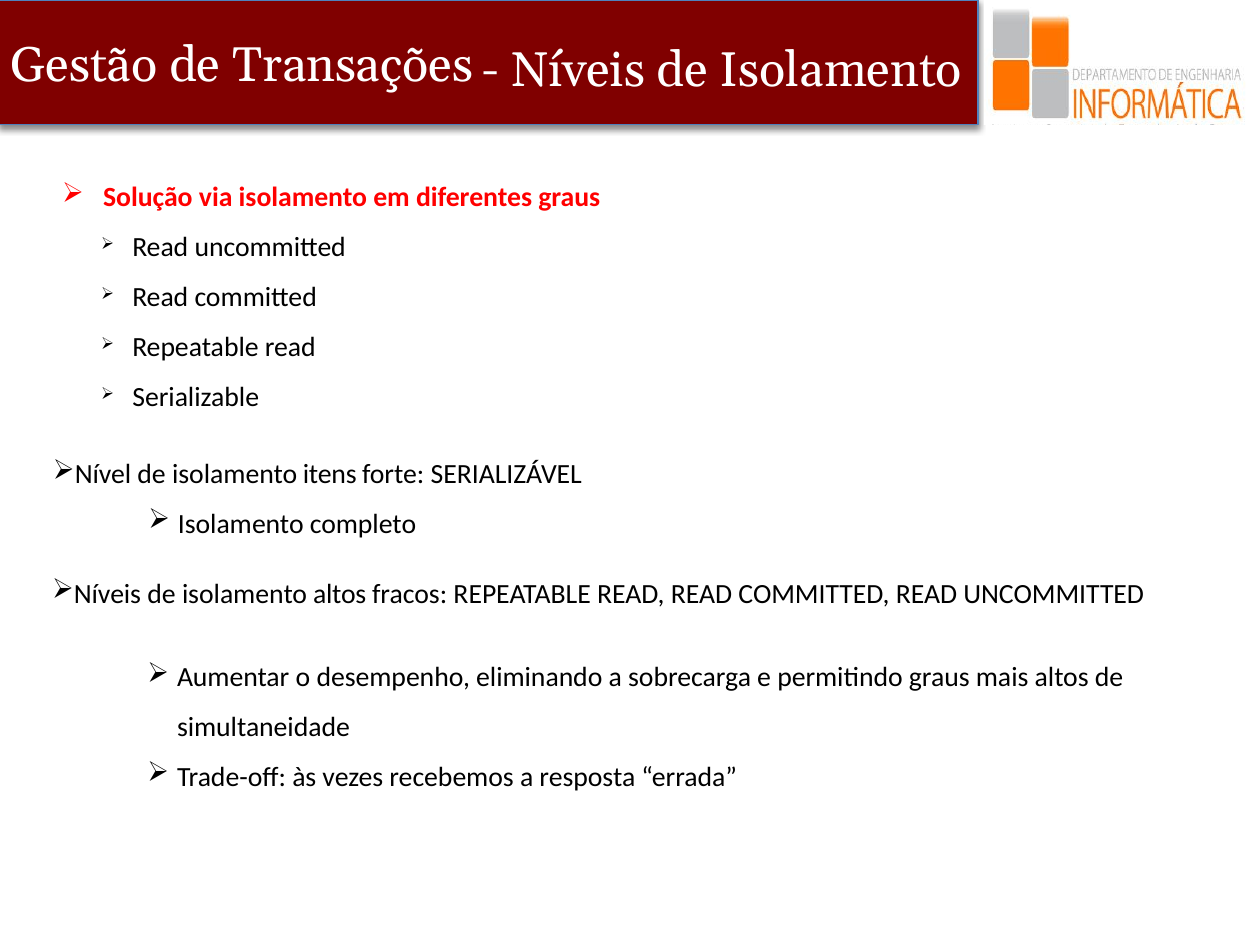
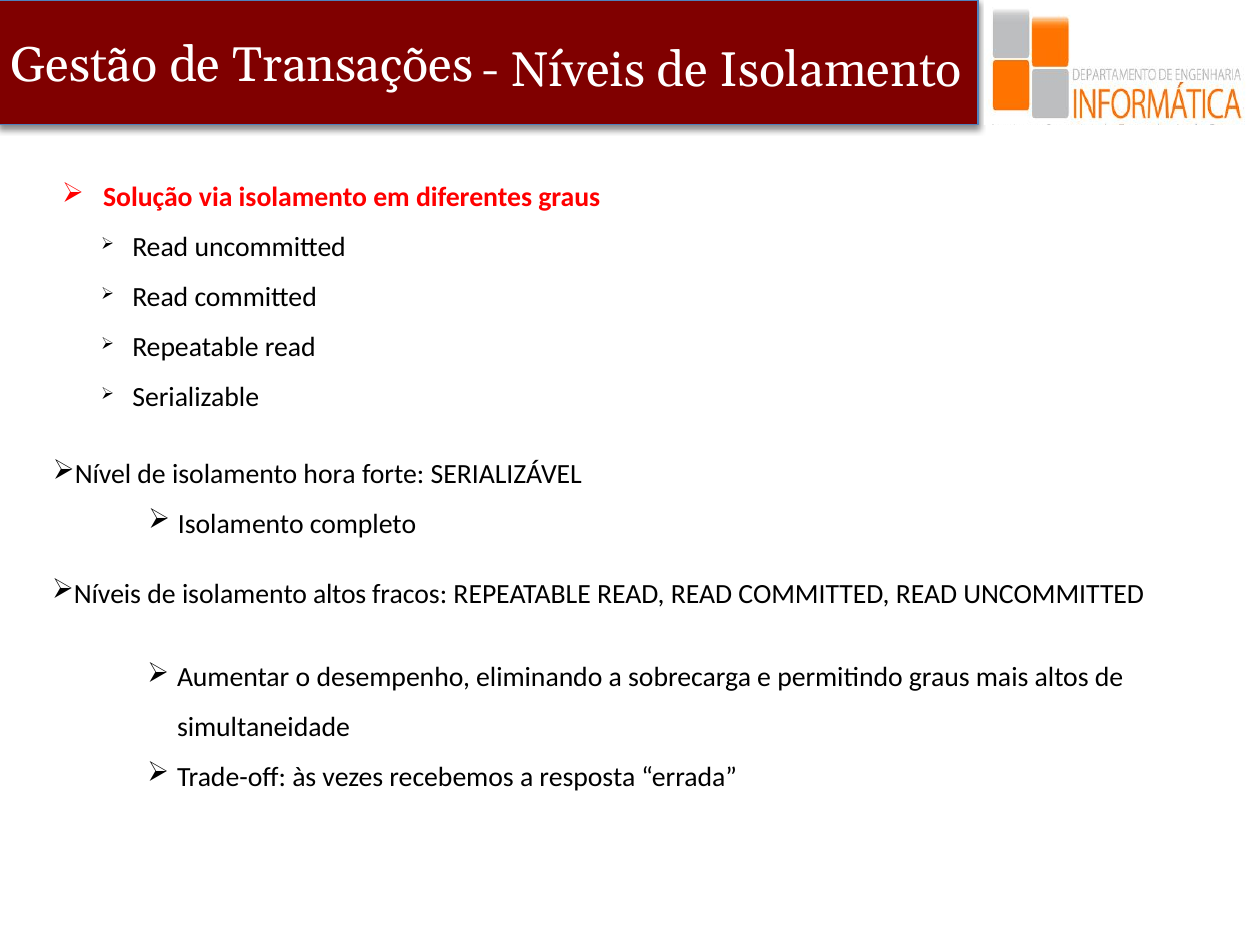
itens: itens -> hora
